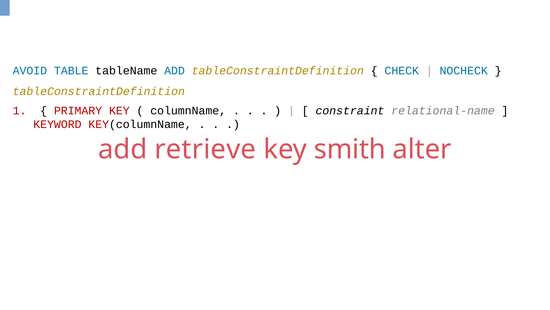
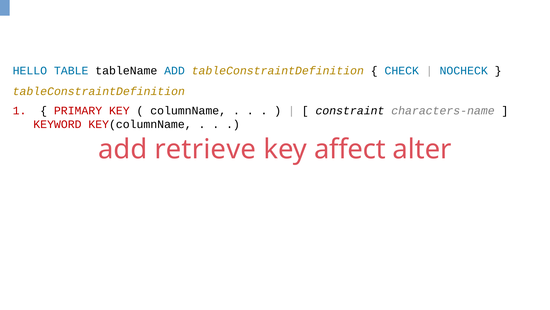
AVOID: AVOID -> HELLO
relational-name: relational-name -> characters-name
smith: smith -> affect
